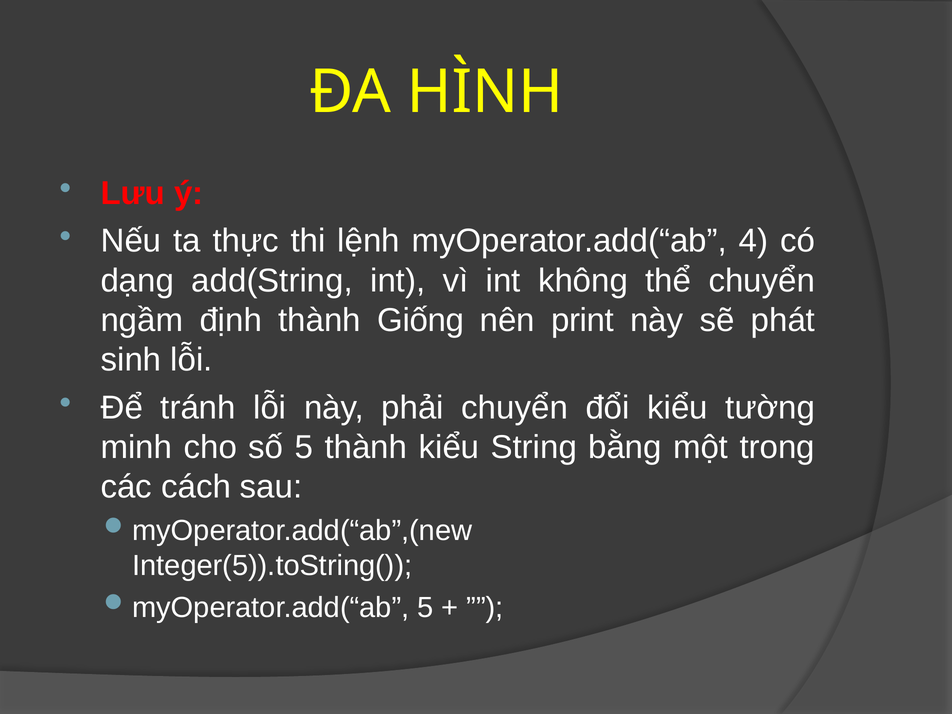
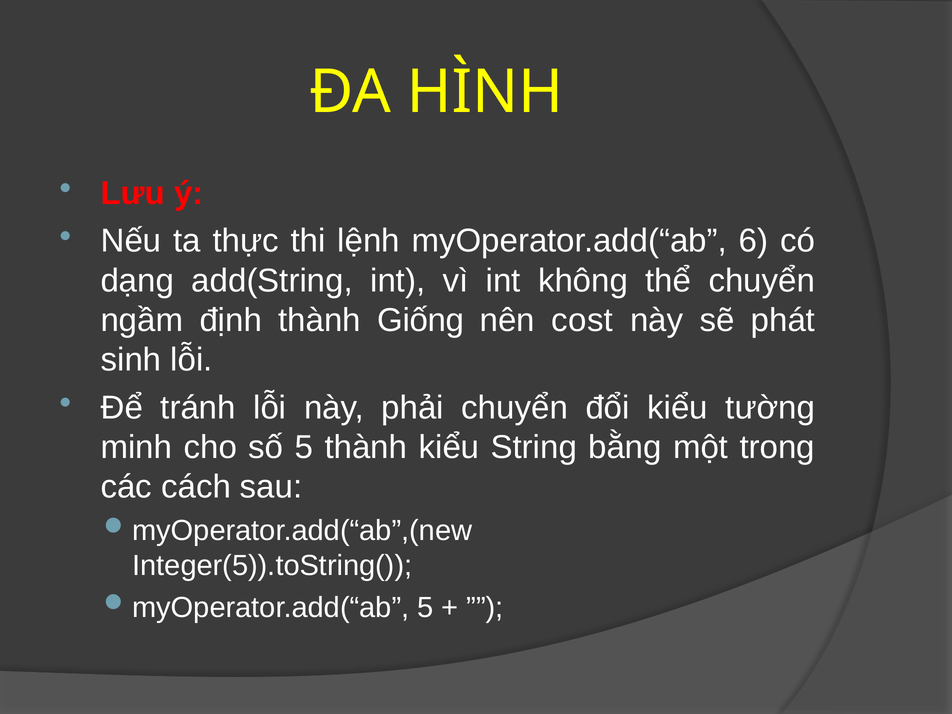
4: 4 -> 6
print: print -> cost
